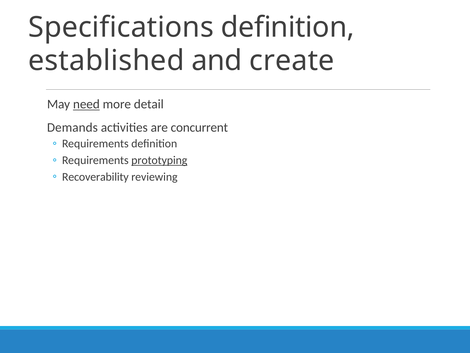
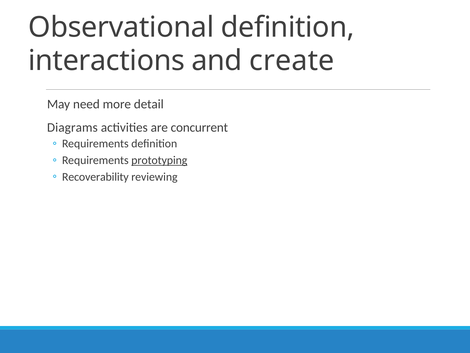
Specifications: Specifications -> Observational
established: established -> interactions
need underline: present -> none
Demands: Demands -> Diagrams
